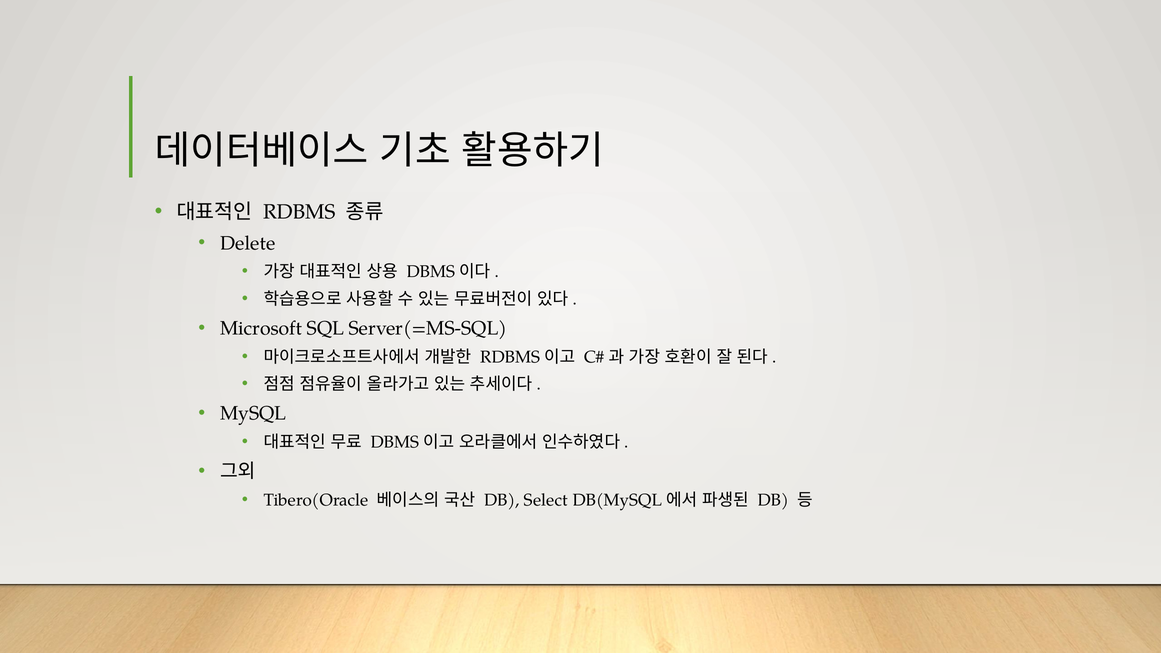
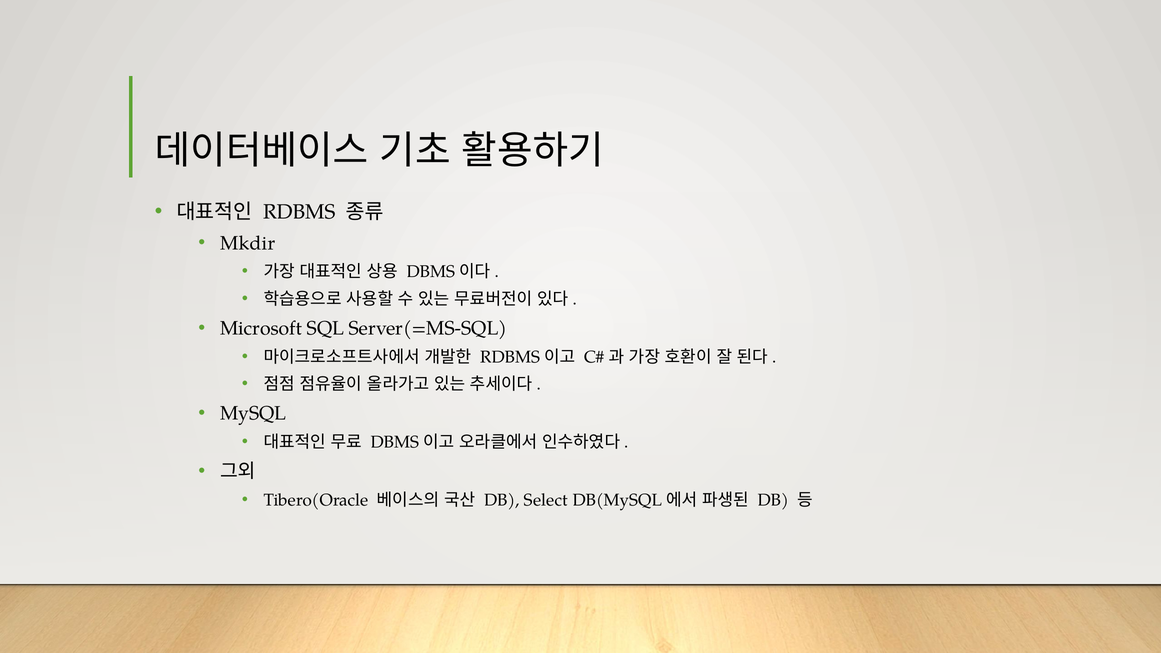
Delete: Delete -> Mkdir
